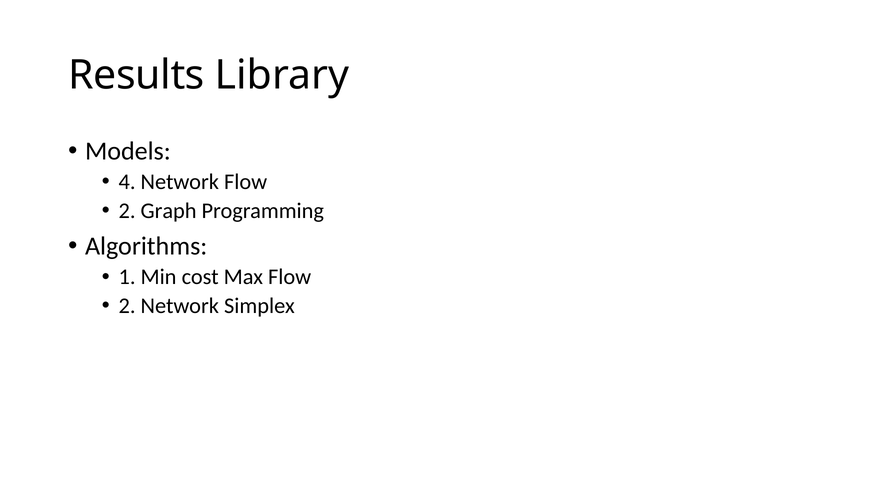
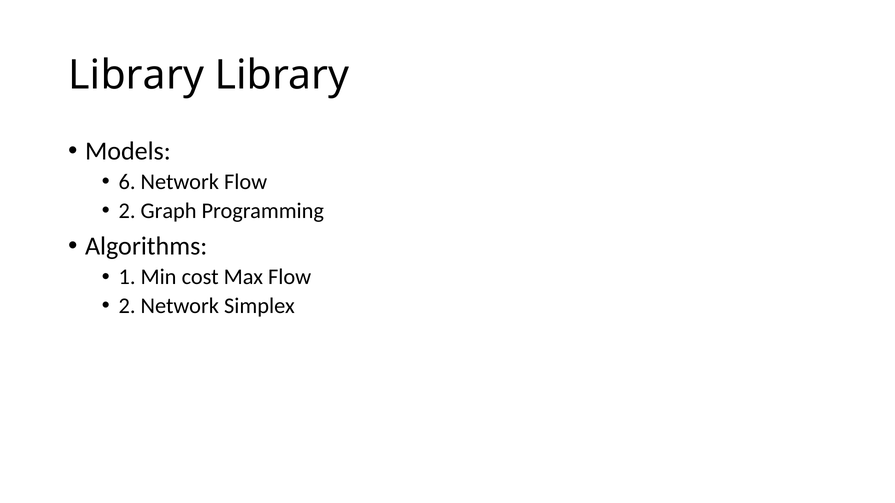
Results at (136, 75): Results -> Library
4: 4 -> 6
